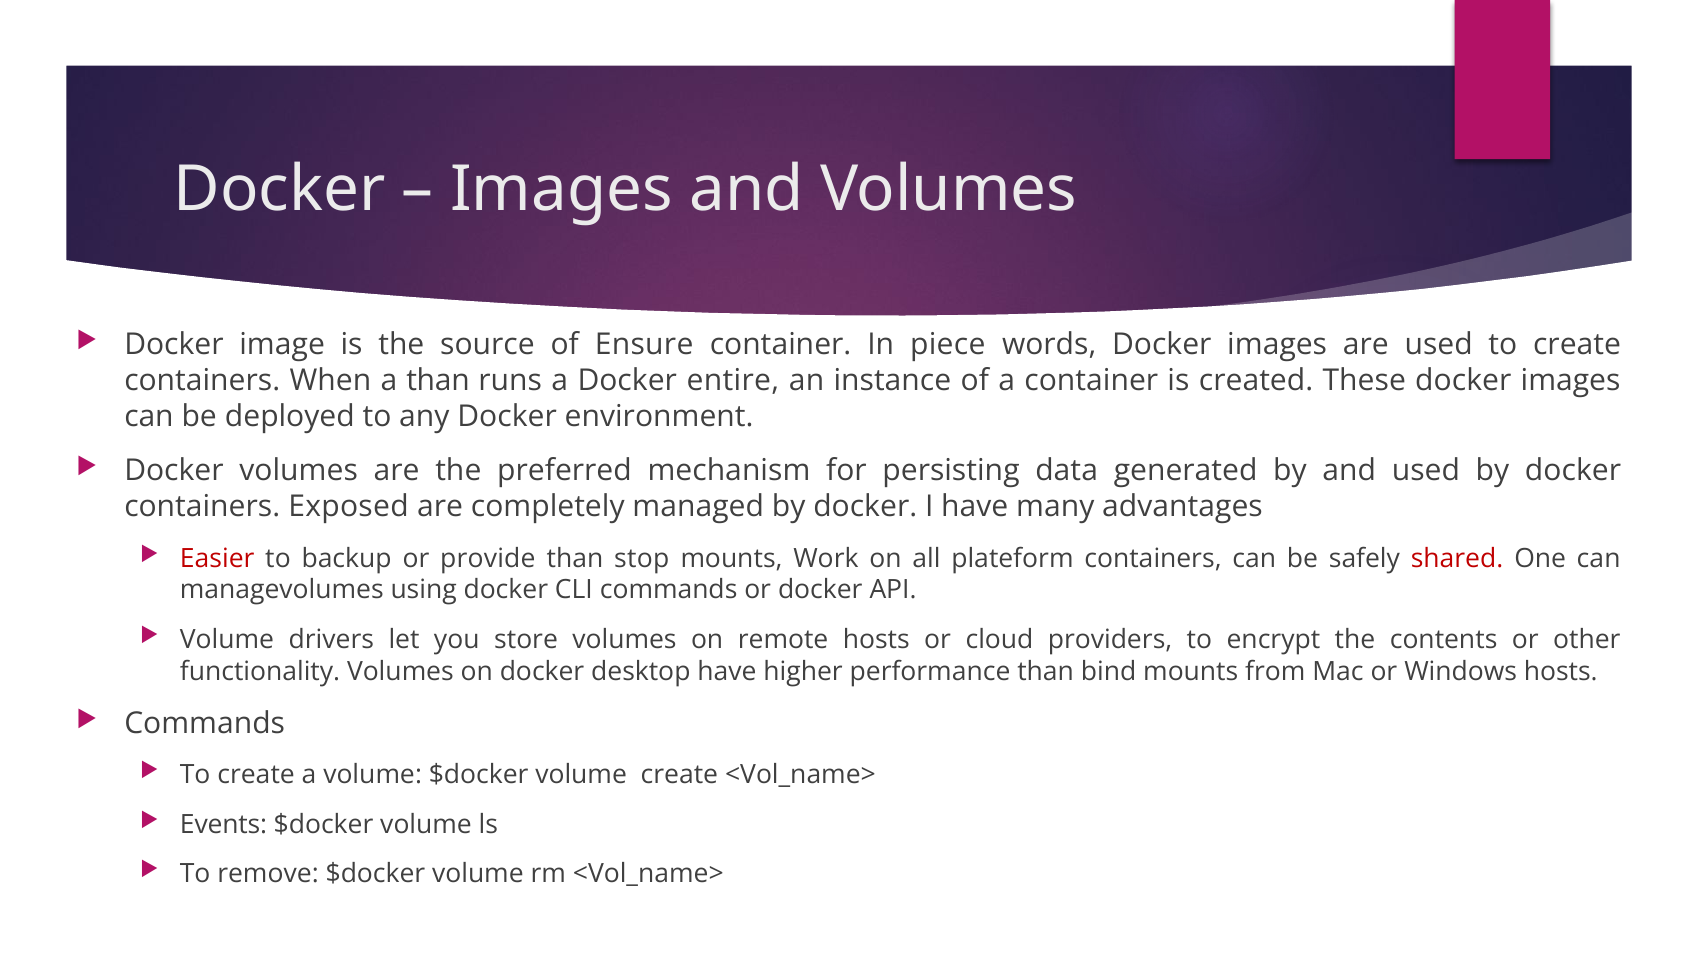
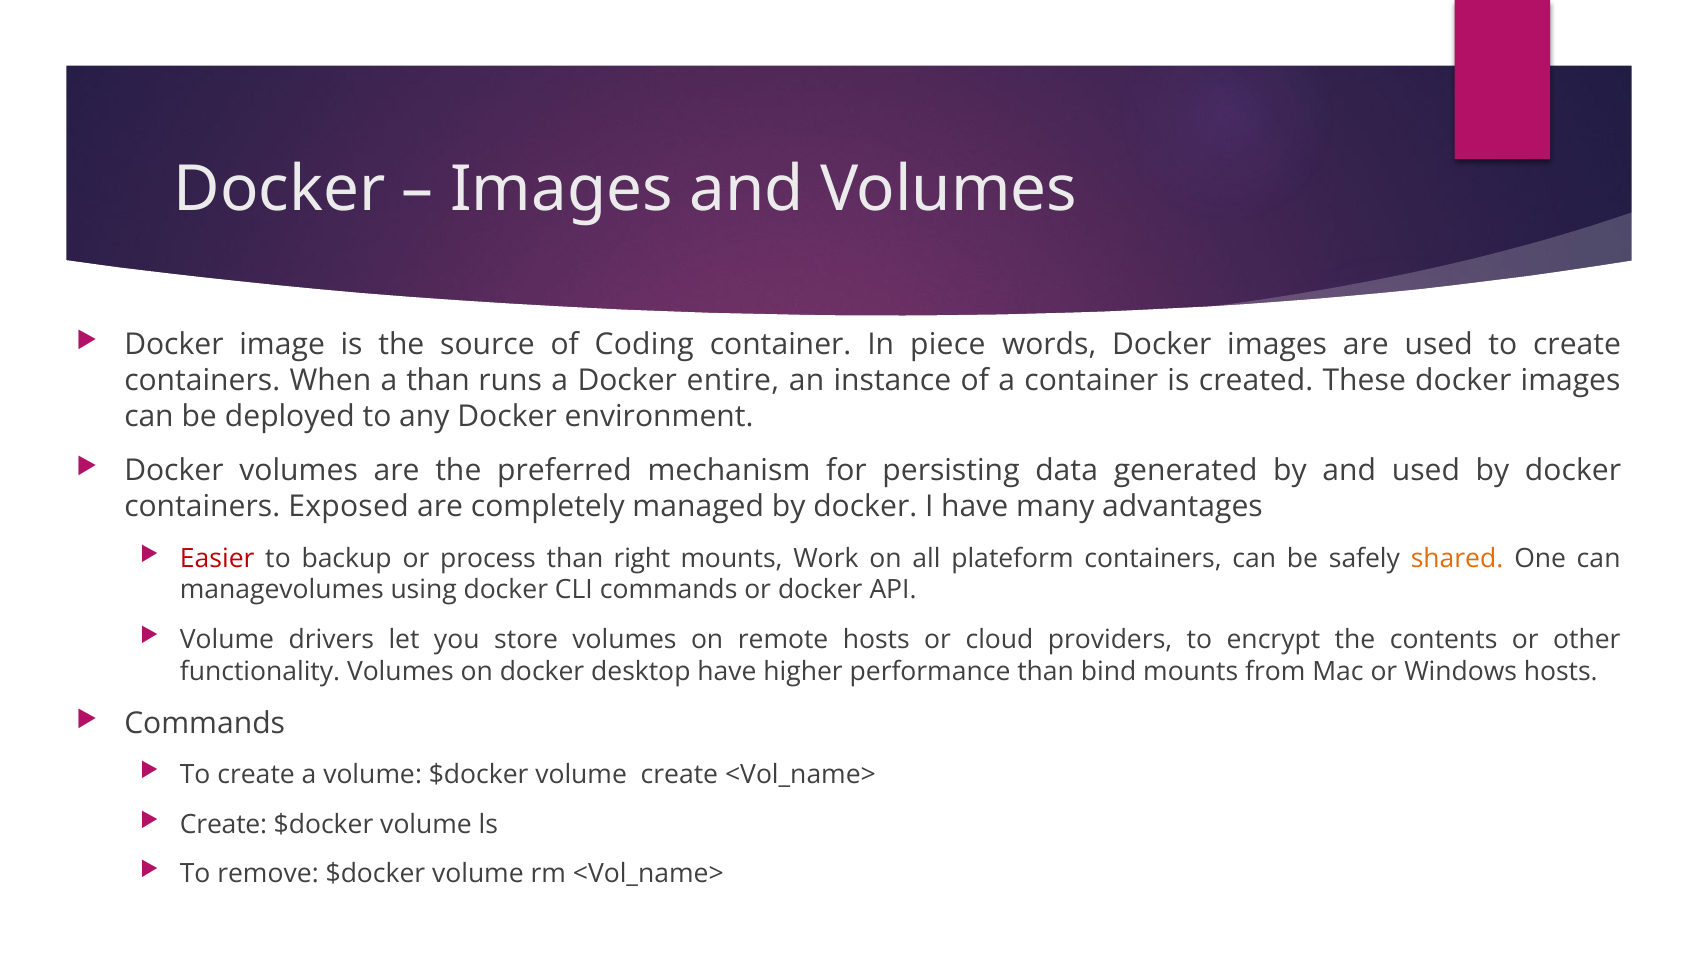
Ensure: Ensure -> Coding
provide: provide -> process
stop: stop -> right
shared colour: red -> orange
Events at (224, 825): Events -> Create
